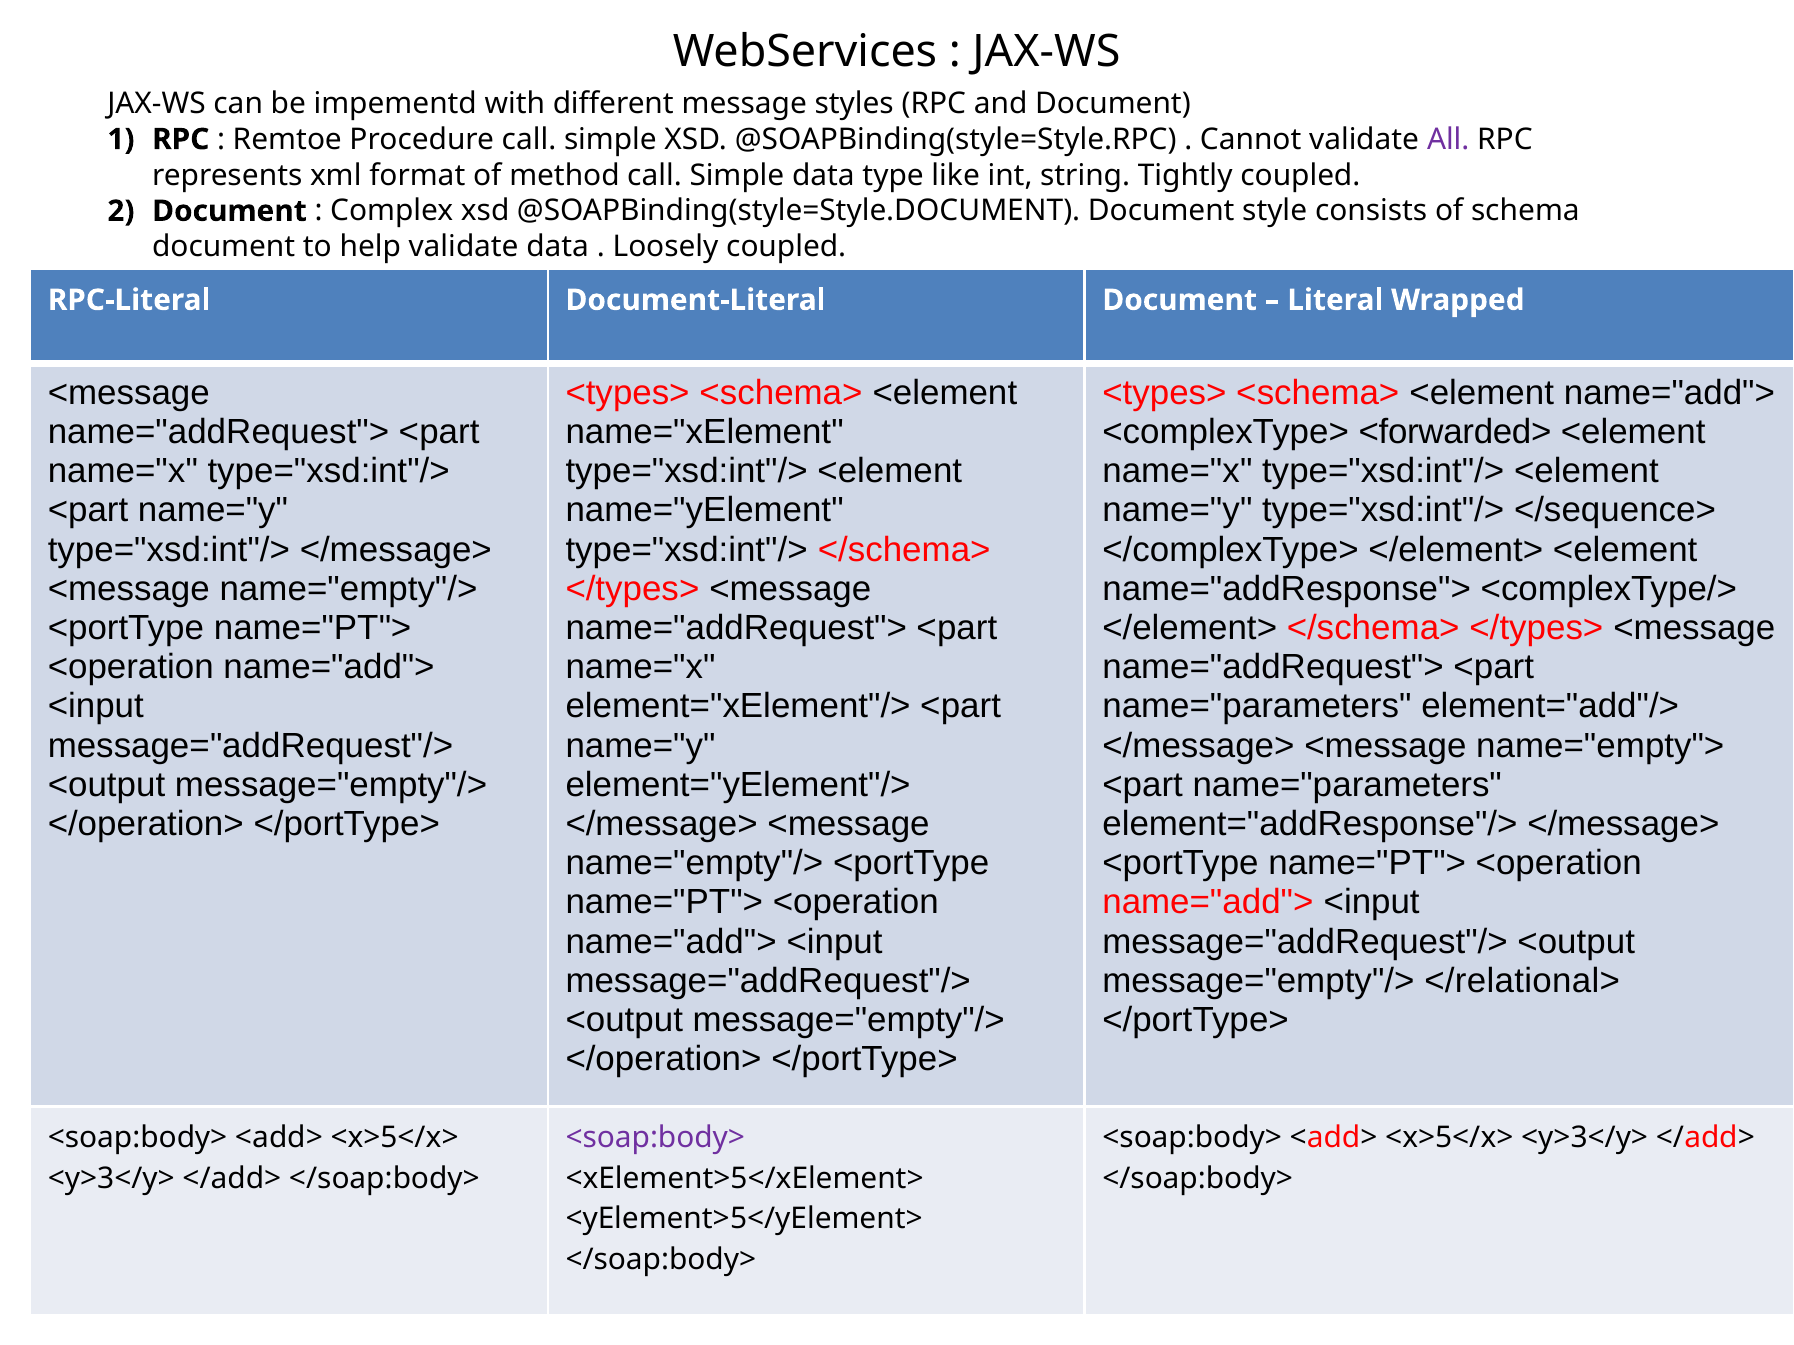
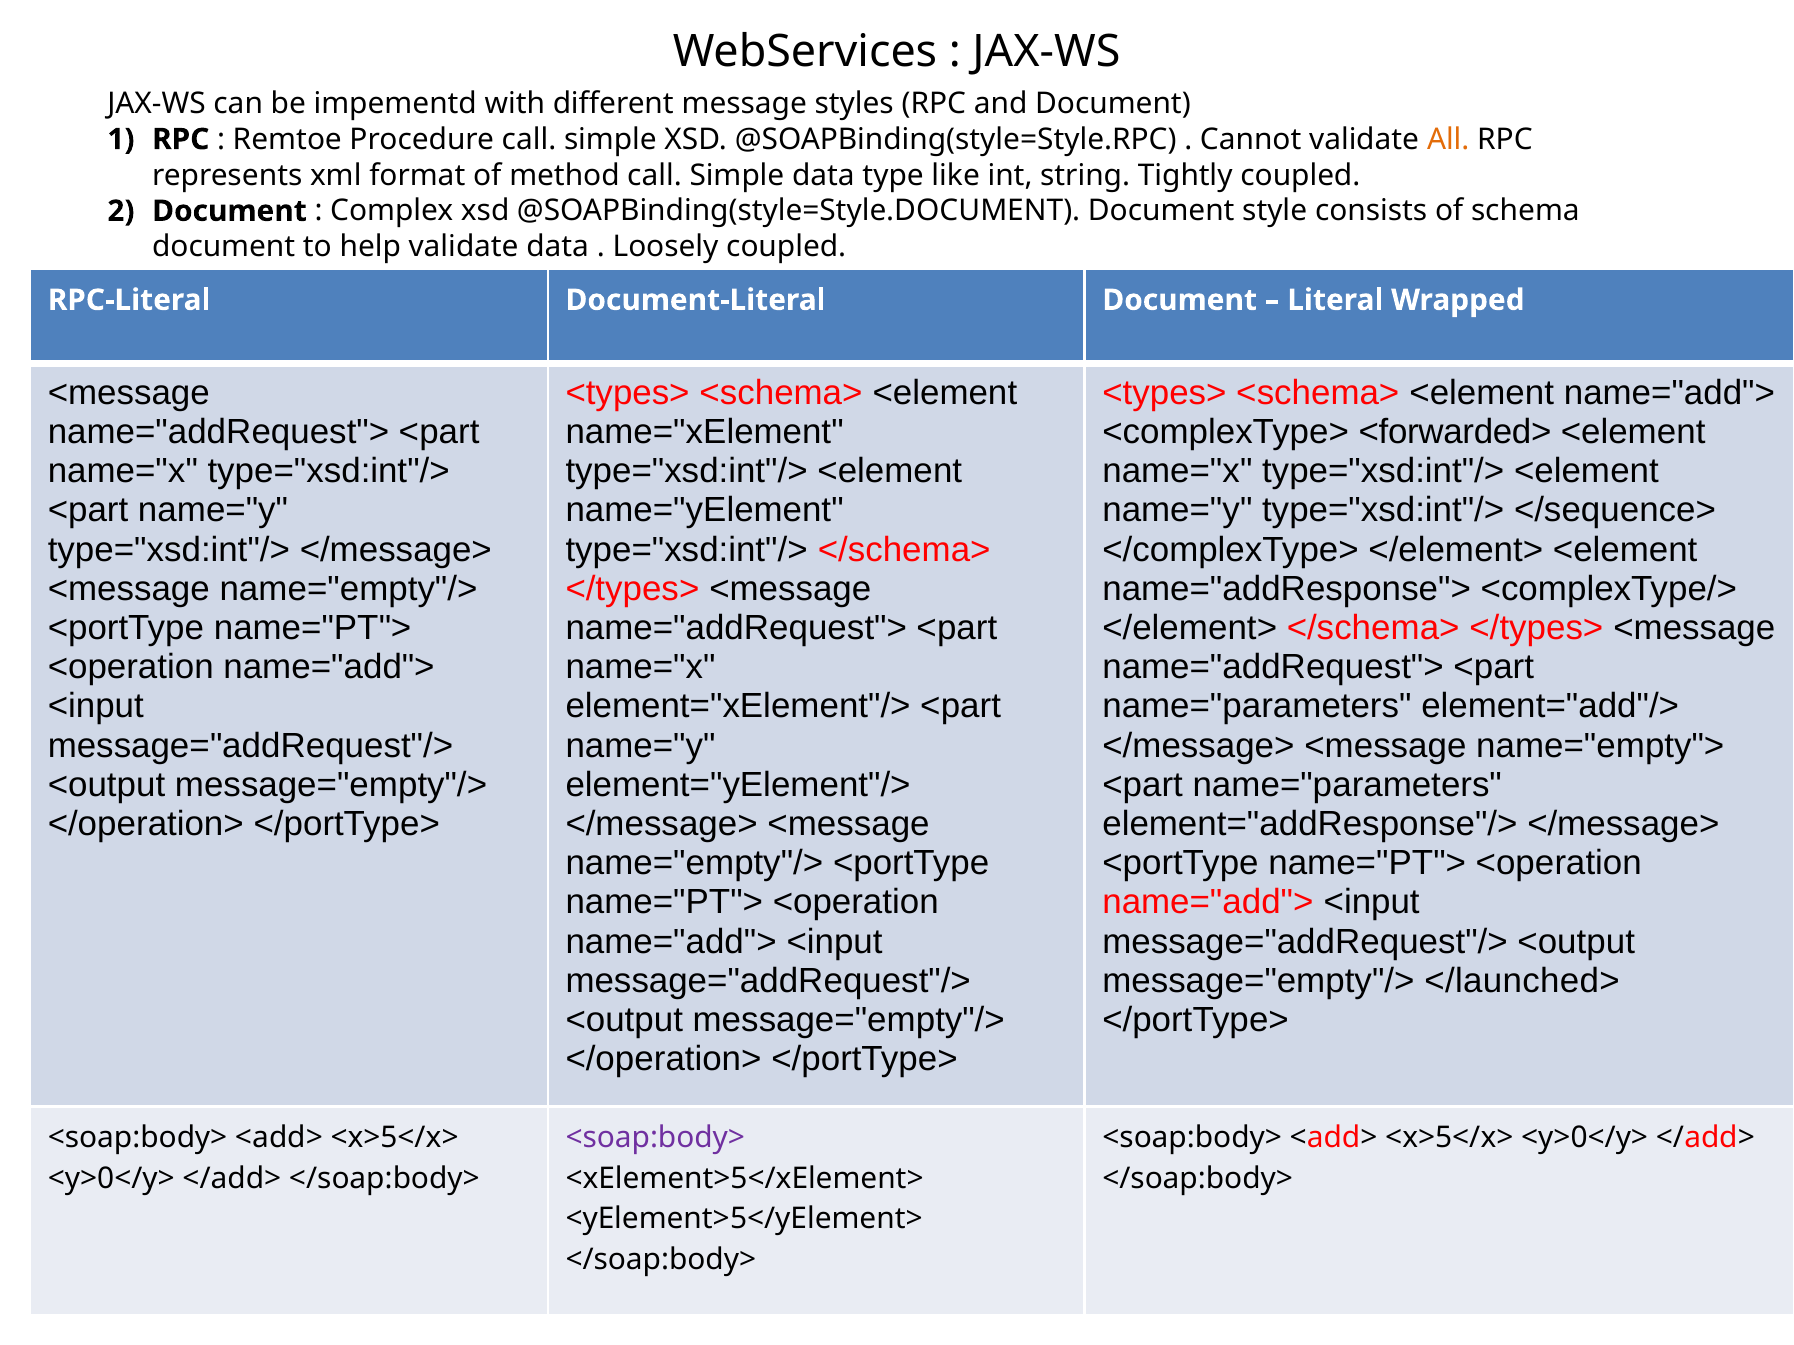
All colour: purple -> orange
</relational>: </relational> -> </launched>
<y>3</y> at (1585, 1138): <y>3</y> -> <y>0</y>
<y>3</y> at (111, 1179): <y>3</y> -> <y>0</y>
